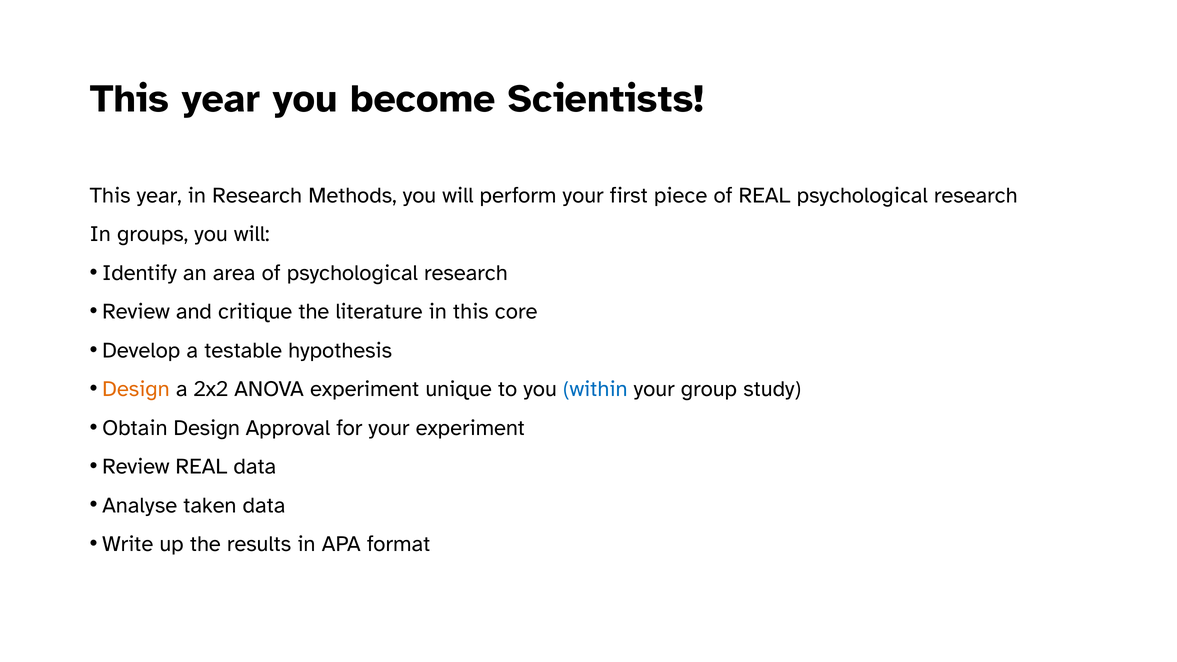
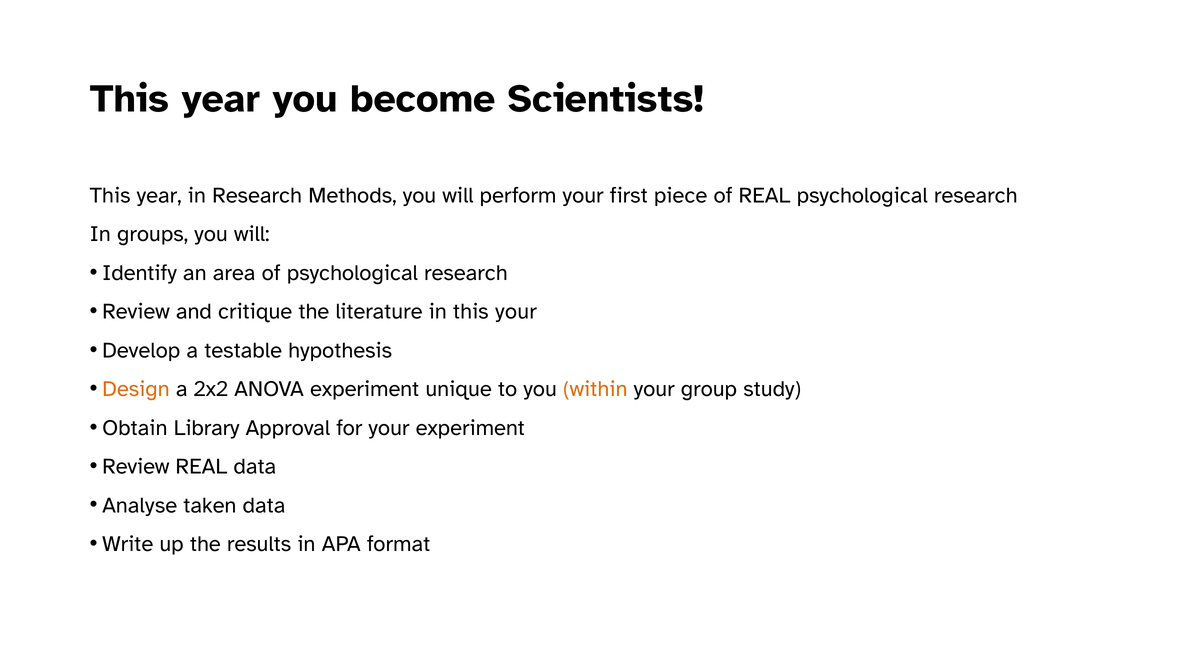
this core: core -> your
within colour: blue -> orange
Obtain Design: Design -> Library
